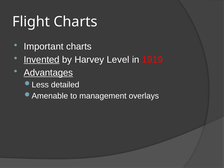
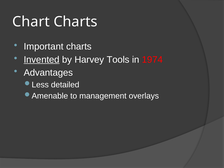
Flight: Flight -> Chart
Level: Level -> Tools
1919: 1919 -> 1974
Advantages underline: present -> none
